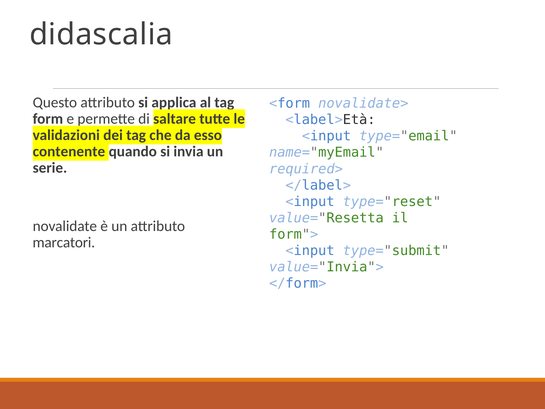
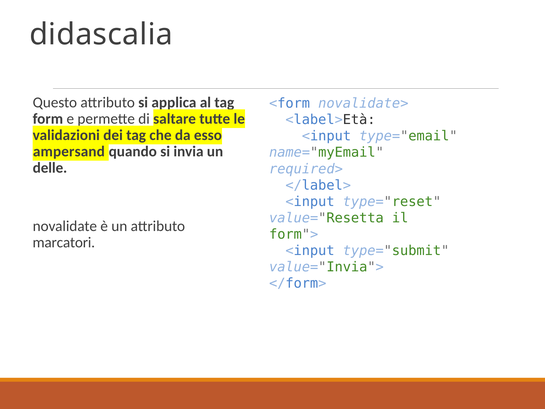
contenente: contenente -> ampersand
serie: serie -> delle
